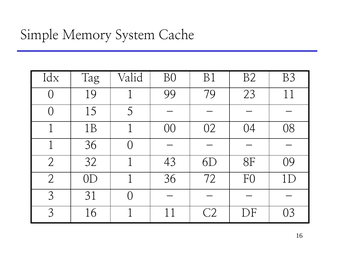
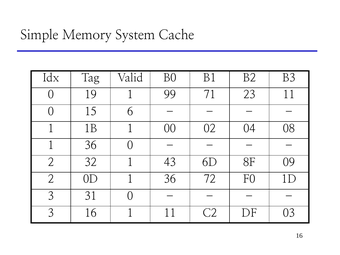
79: 79 -> 71
5: 5 -> 6
